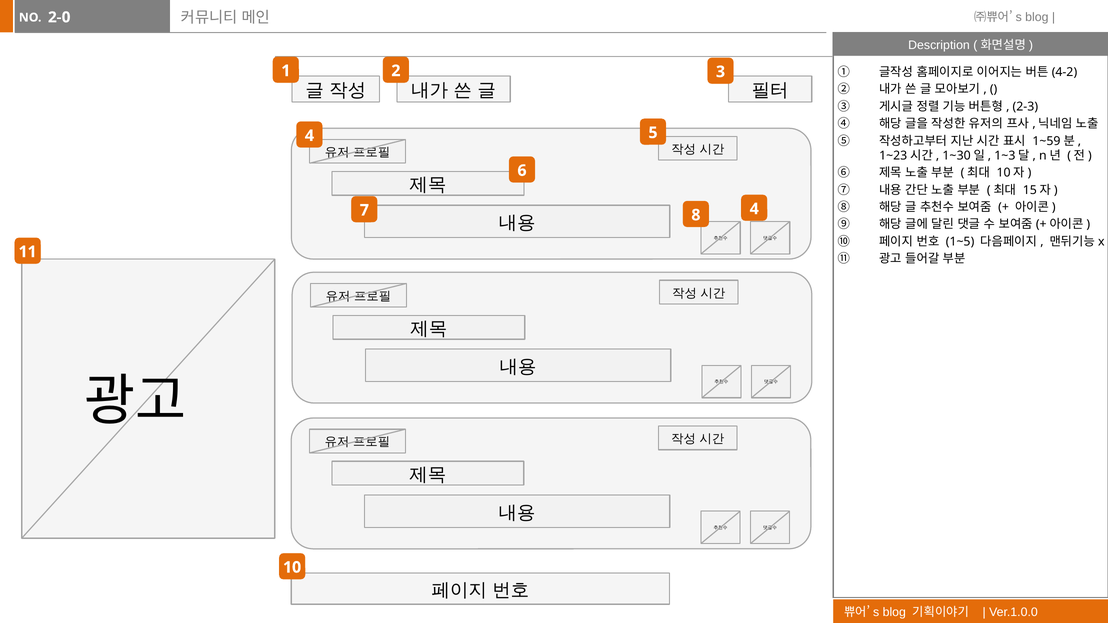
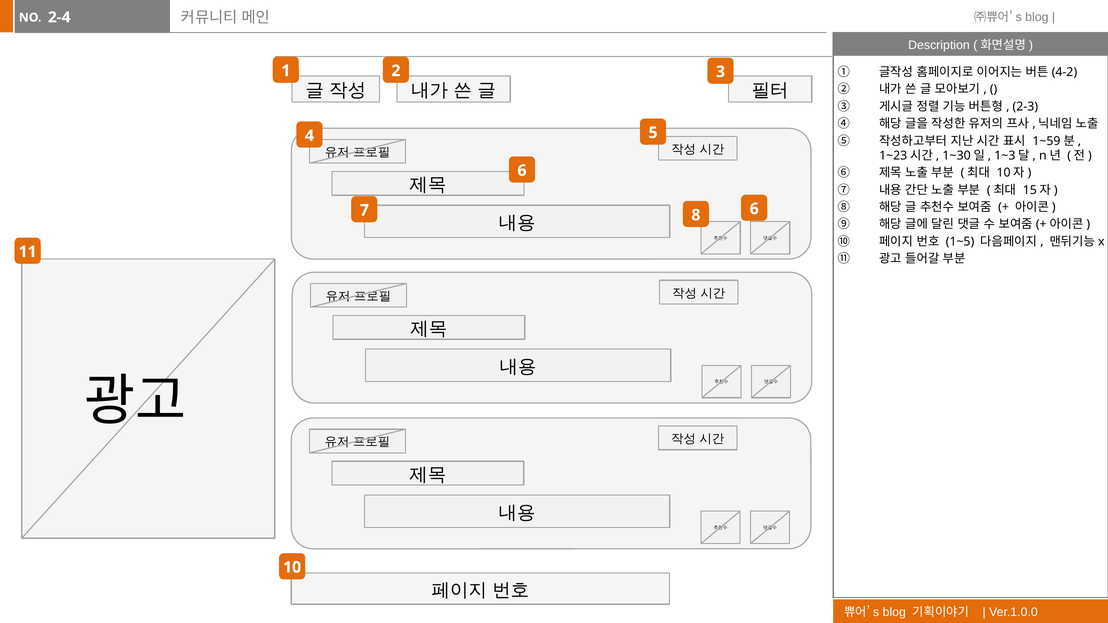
2-0: 2-0 -> 2-4
8 4: 4 -> 6
